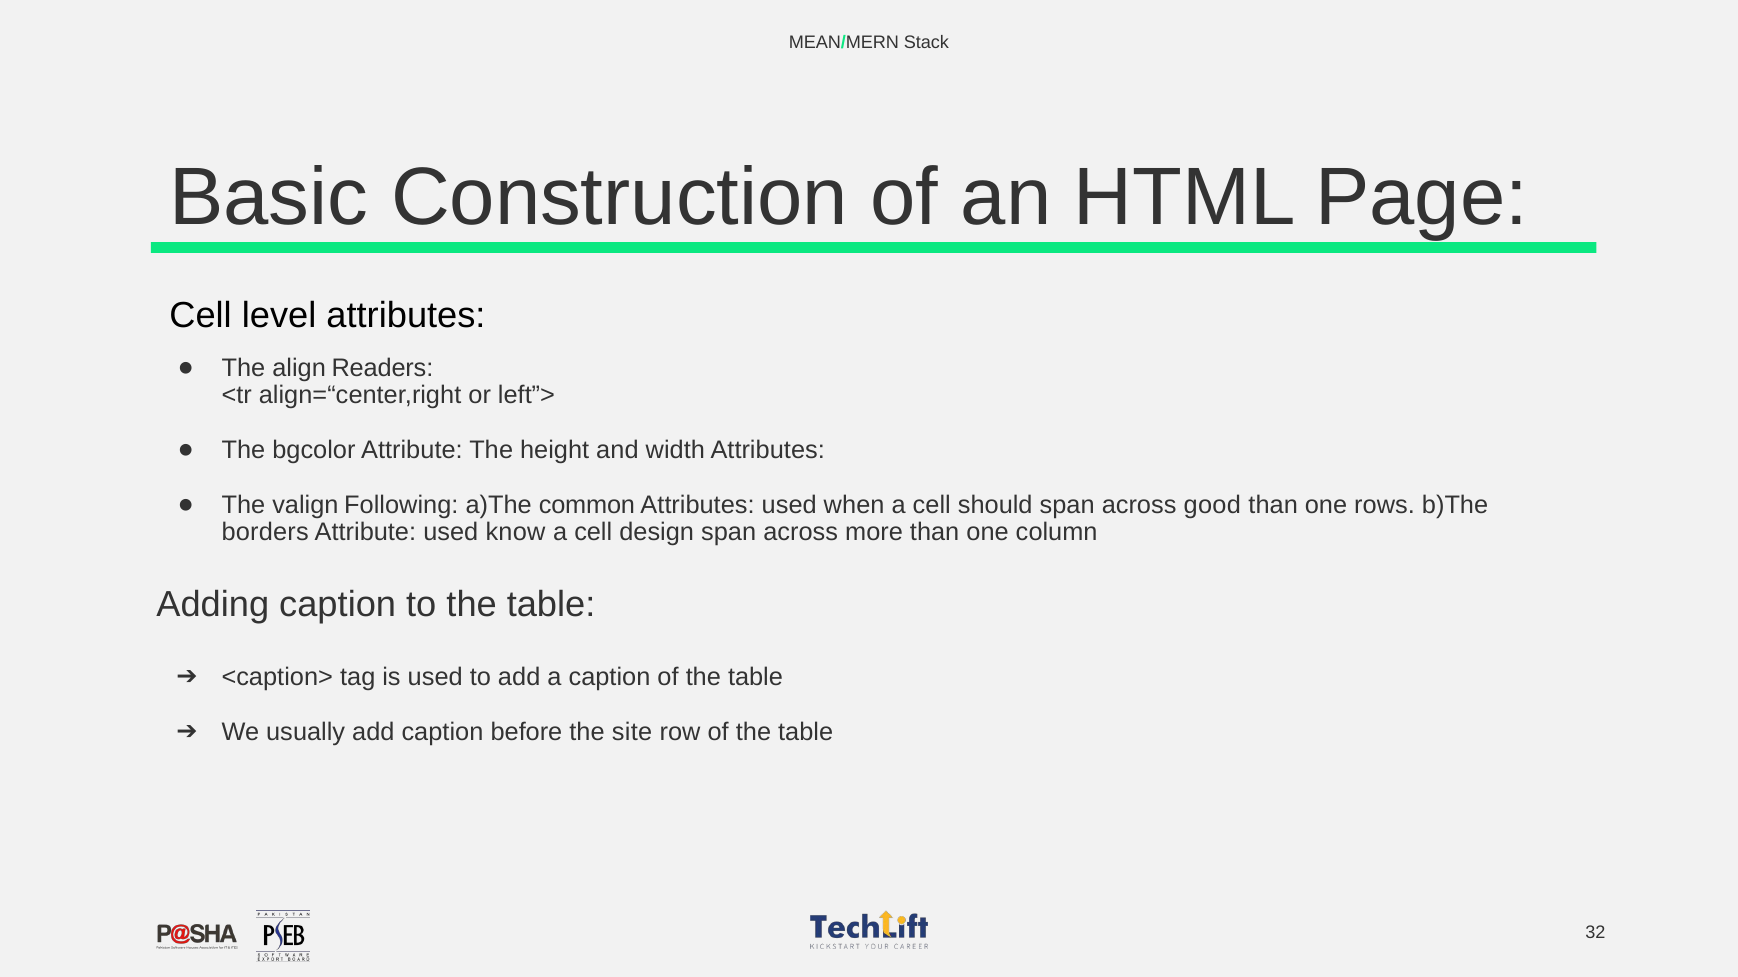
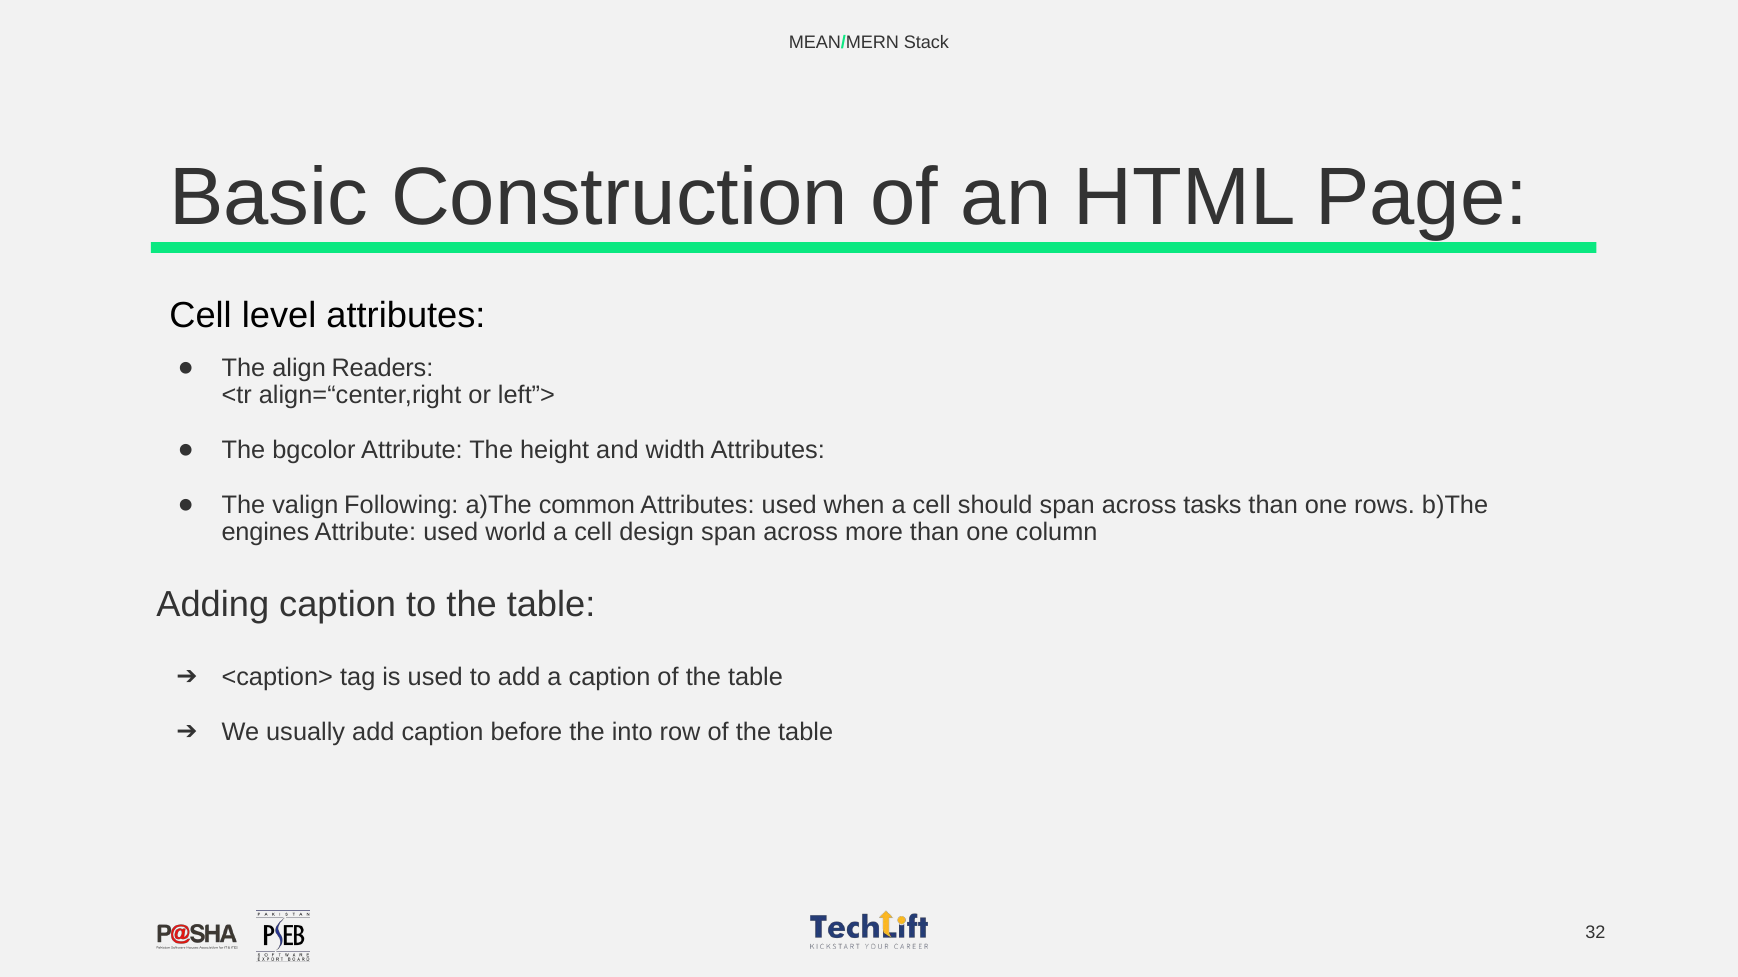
good: good -> tasks
borders: borders -> engines
know: know -> world
site: site -> into
